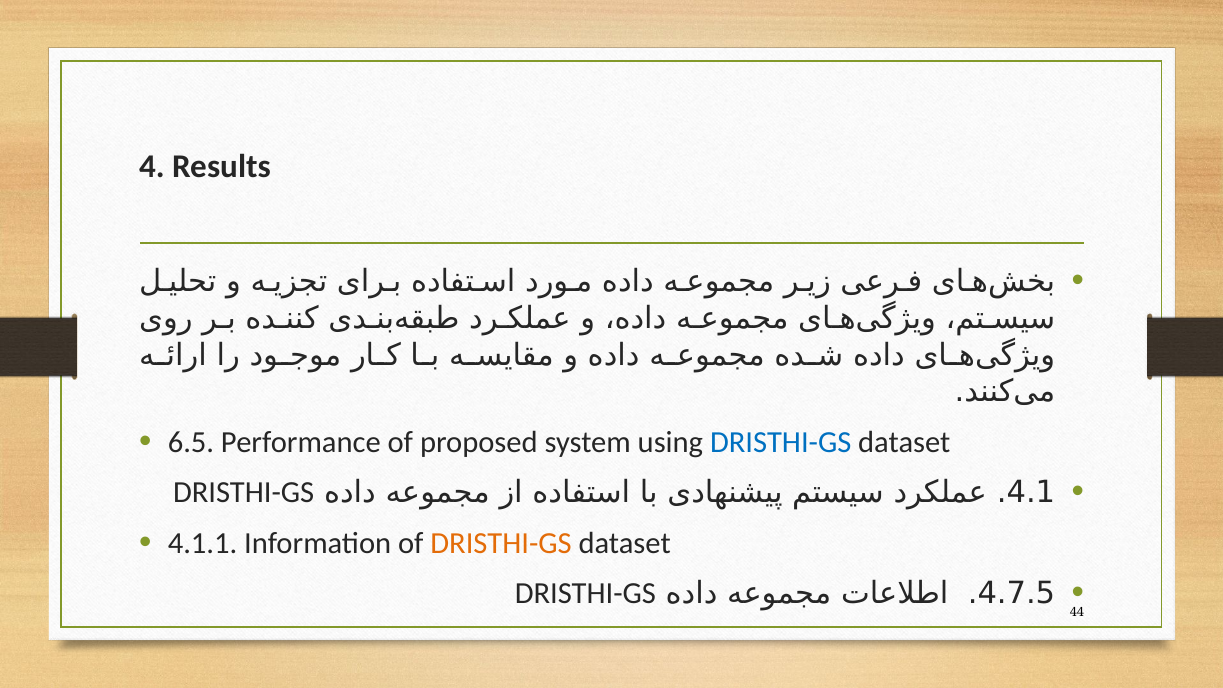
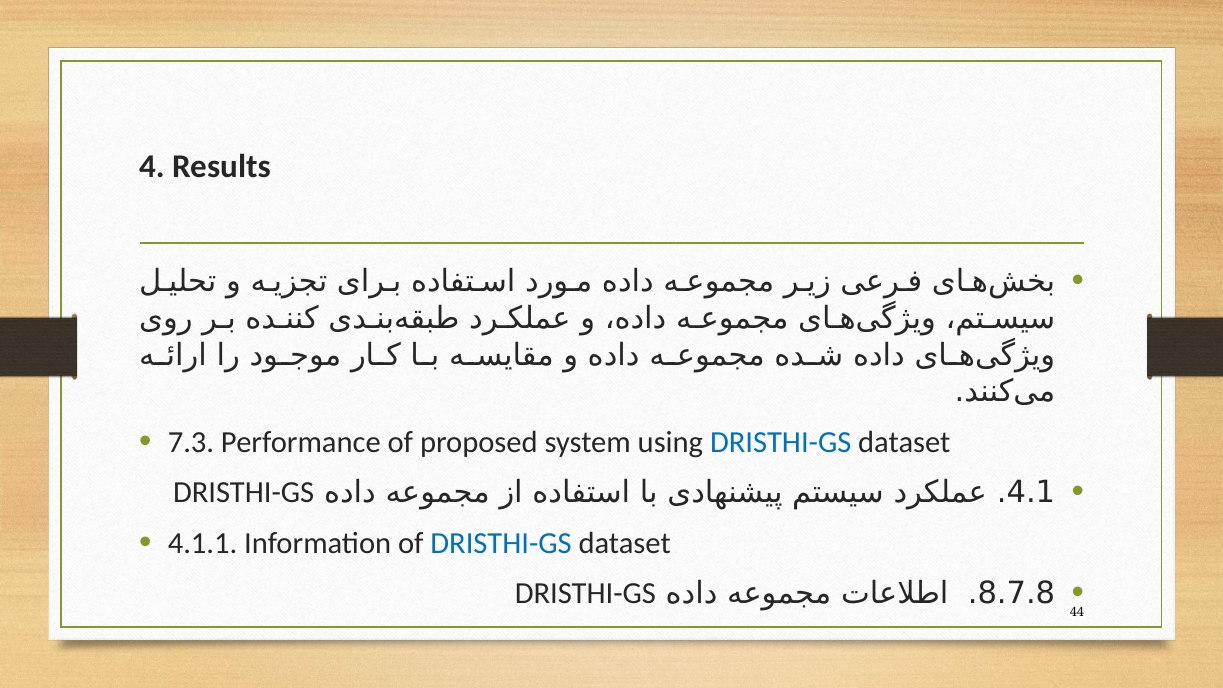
6.5: 6.5 -> 7.3
DRISTHI-GS at (501, 543) colour: orange -> blue
4.7.5: 4.7.5 -> 8.7.8
